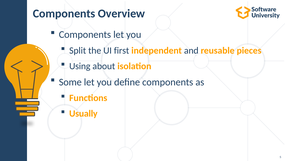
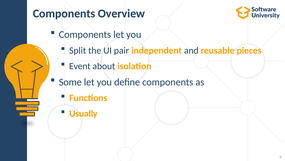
first: first -> pair
Using: Using -> Event
